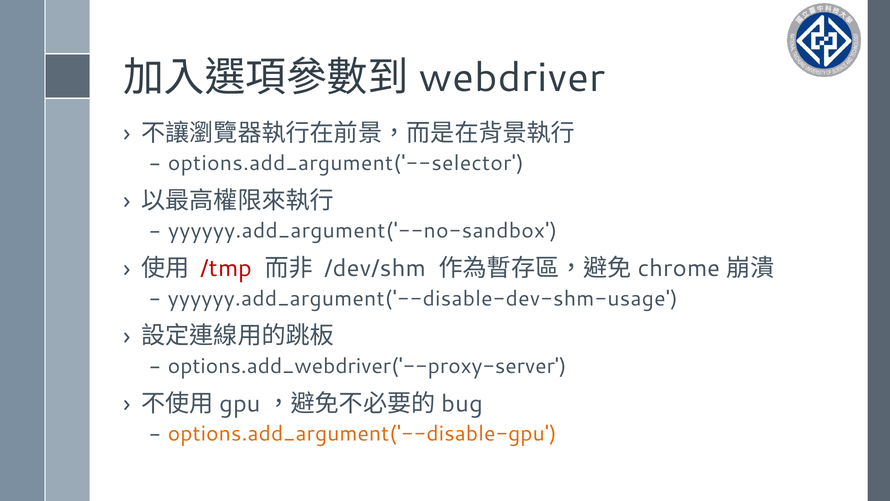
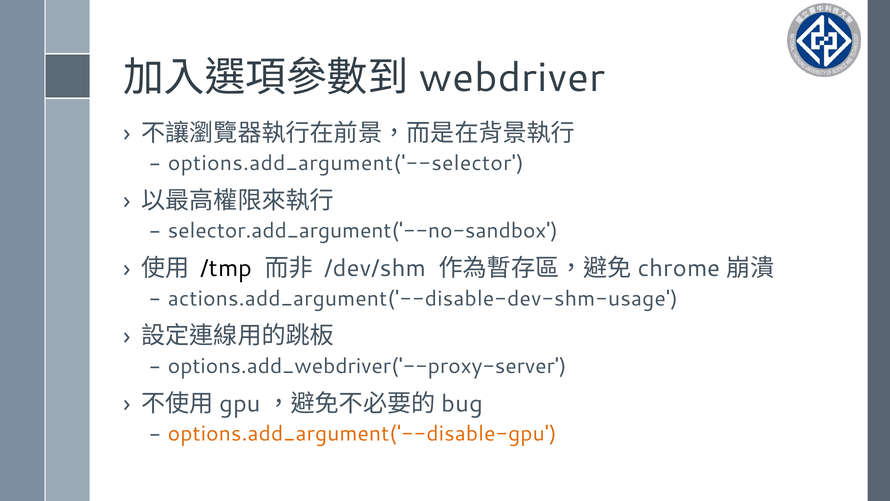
yyyyyy.add_argument('--no-sandbox: yyyyyy.add_argument('--no-sandbox -> selector.add_argument('--no-sandbox
/tmp colour: red -> black
yyyyyy.add_argument('--disable-dev-shm-usage: yyyyyy.add_argument('--disable-dev-shm-usage -> actions.add_argument('--disable-dev-shm-usage
